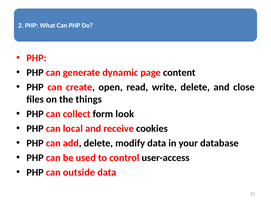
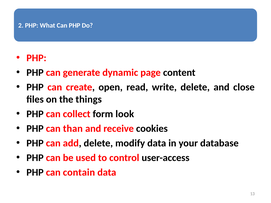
local: local -> than
outside: outside -> contain
